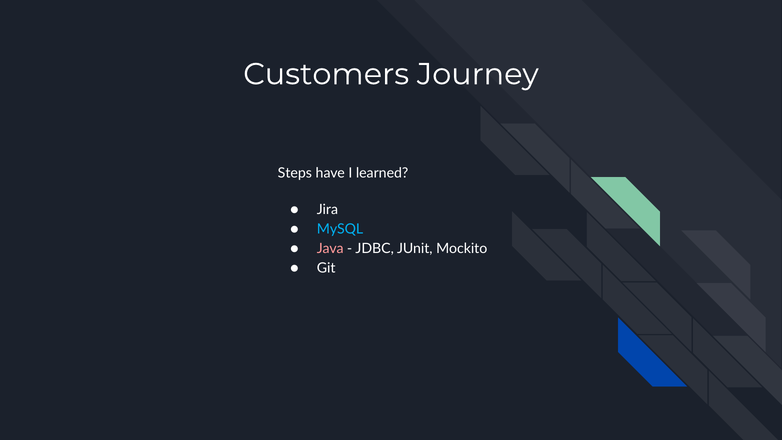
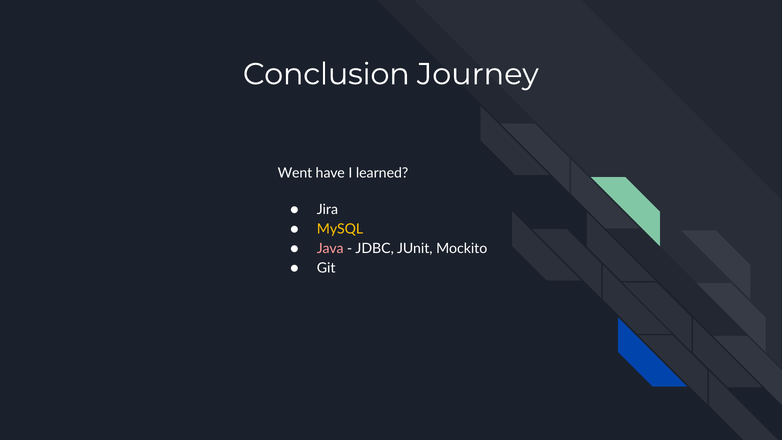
Customers: Customers -> Conclusion
Steps: Steps -> Went
MySQL colour: light blue -> yellow
